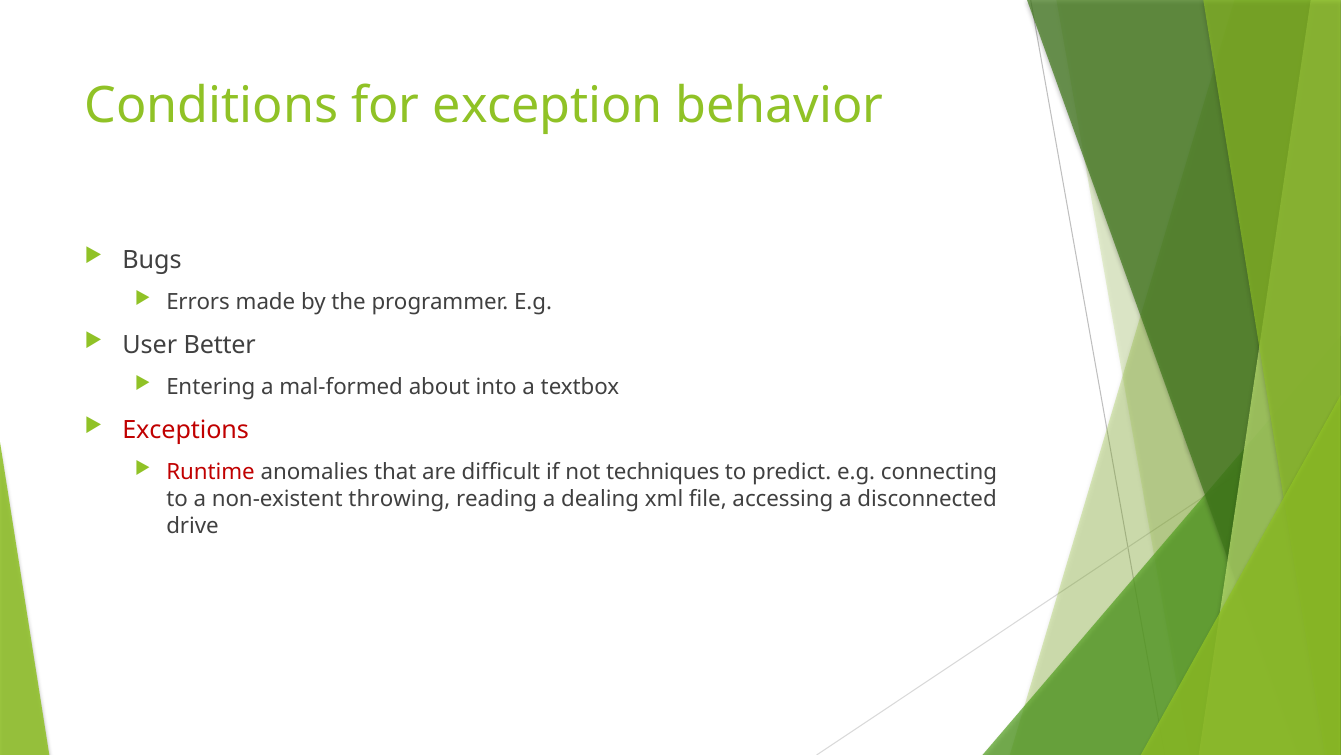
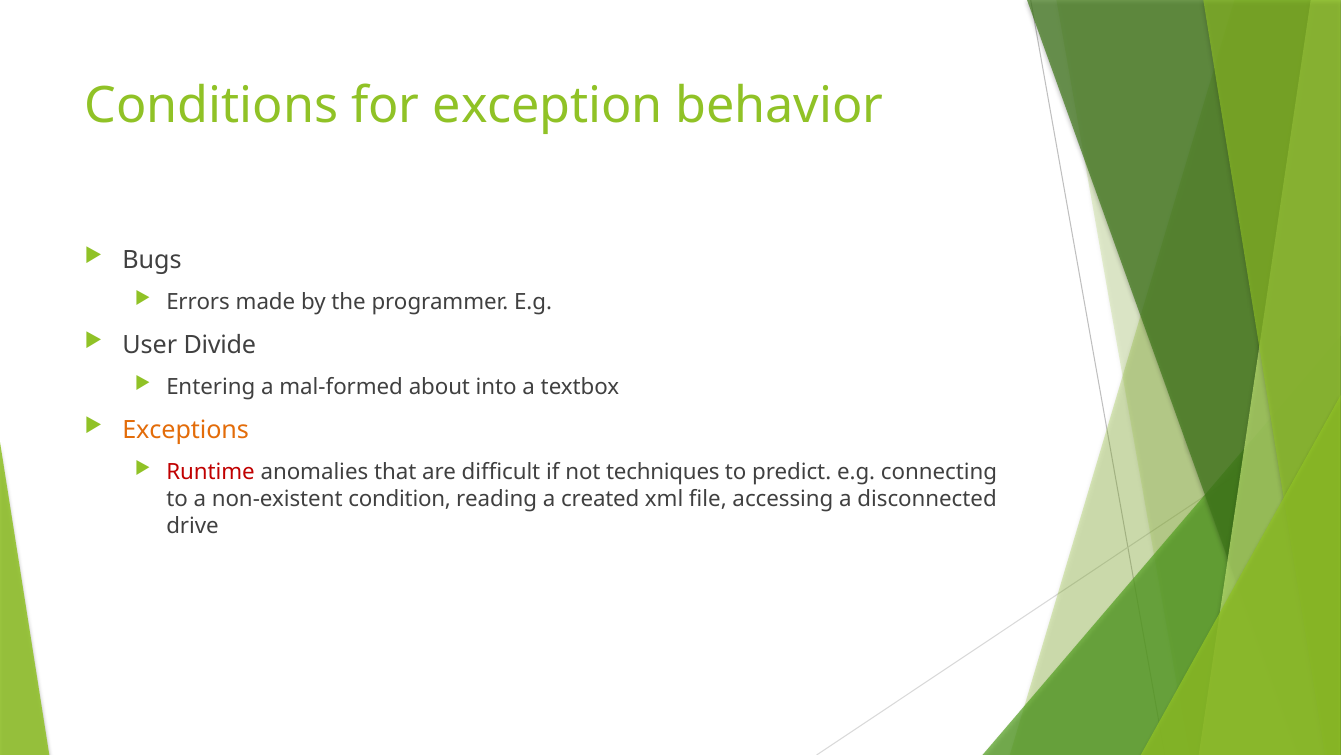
Better: Better -> Divide
Exceptions colour: red -> orange
throwing: throwing -> condition
dealing: dealing -> created
